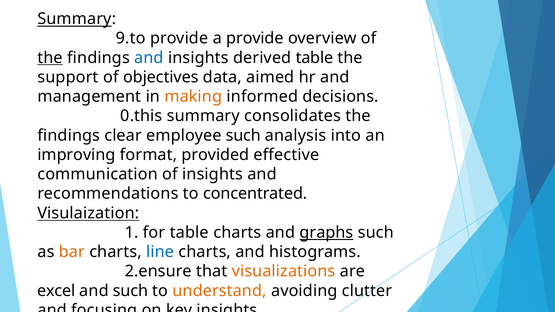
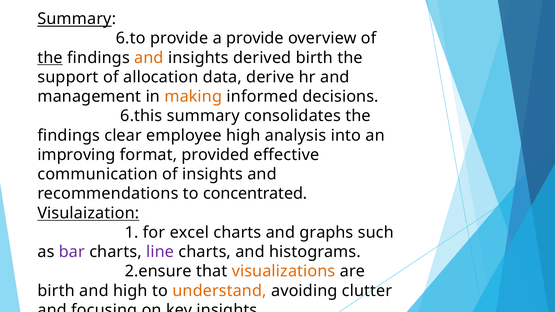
9.to: 9.to -> 6.to
and at (149, 58) colour: blue -> orange
derived table: table -> birth
objectives: objectives -> allocation
aimed: aimed -> derive
0.this: 0.this -> 6.this
employee such: such -> high
for table: table -> excel
graphs underline: present -> none
bar colour: orange -> purple
line colour: blue -> purple
excel at (56, 291): excel -> birth
and such: such -> high
